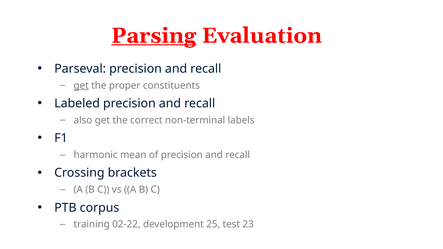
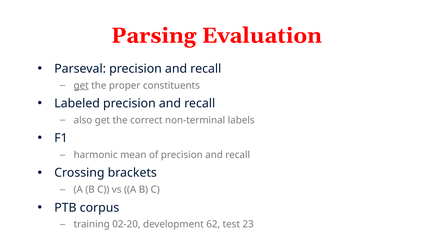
Parsing underline: present -> none
02-22: 02-22 -> 02-20
25: 25 -> 62
